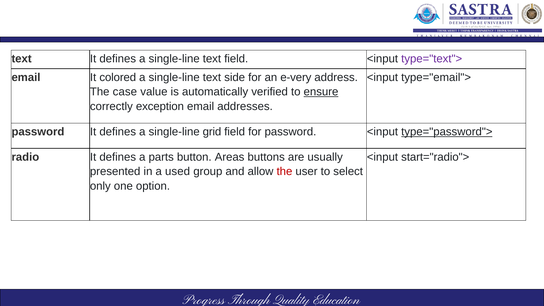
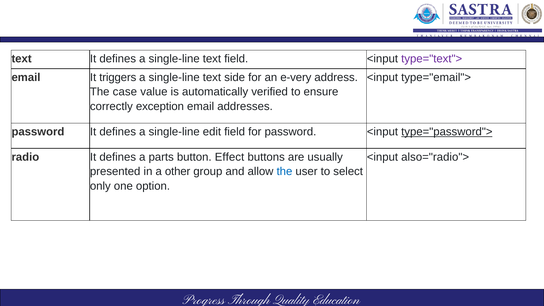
colored: colored -> triggers
ensure underline: present -> none
grid: grid -> edit
Areas: Areas -> Effect
start="radio">: start="radio"> -> also="radio">
used: used -> other
the at (284, 172) colour: red -> blue
